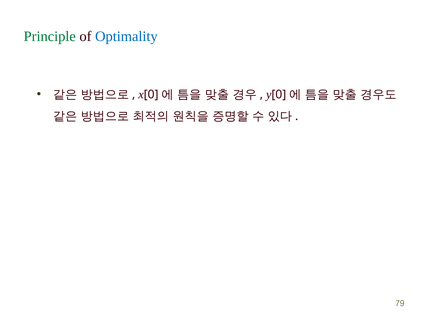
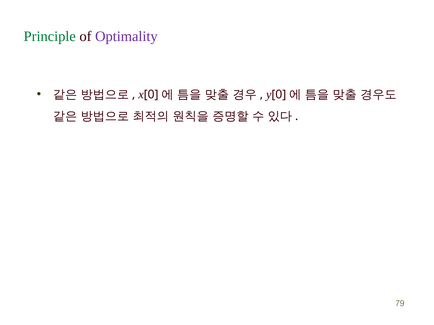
Optimality colour: blue -> purple
